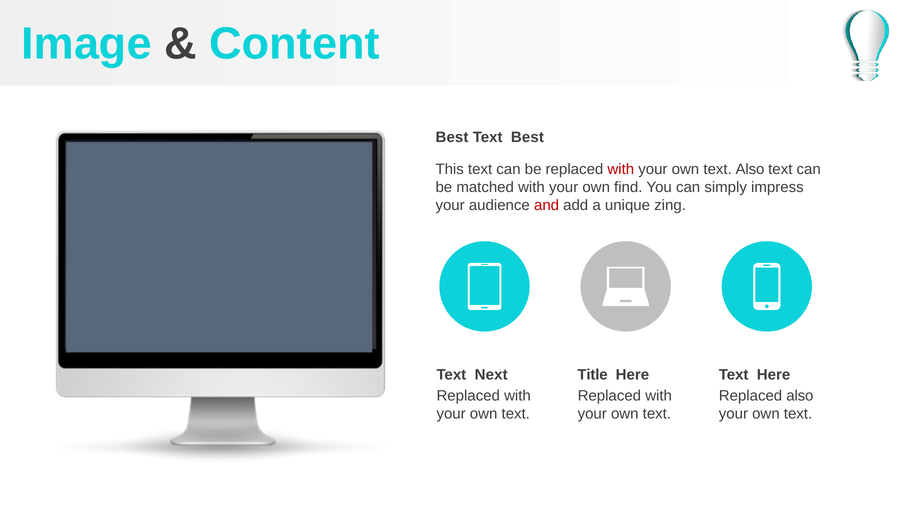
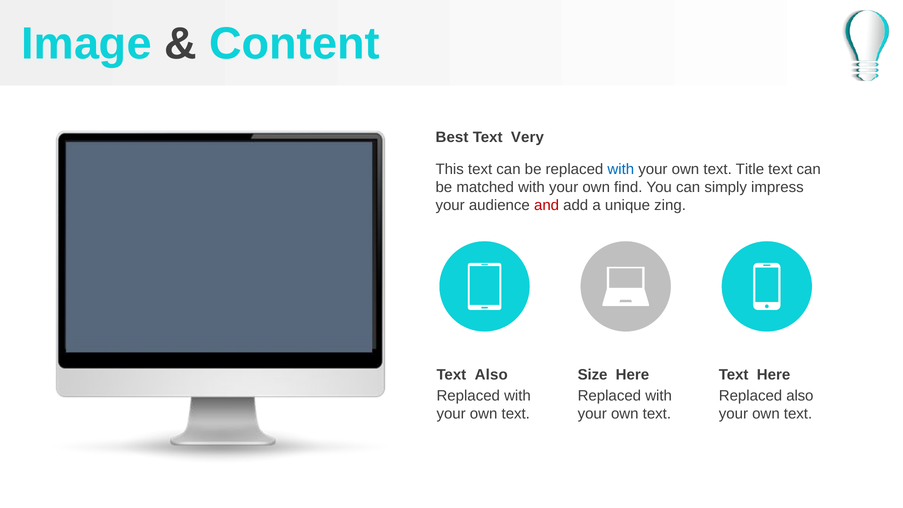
Text Best: Best -> Very
with at (621, 169) colour: red -> blue
text Also: Also -> Title
Text Next: Next -> Also
Title: Title -> Size
